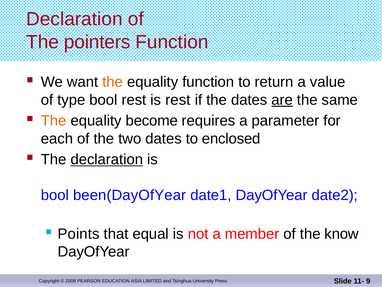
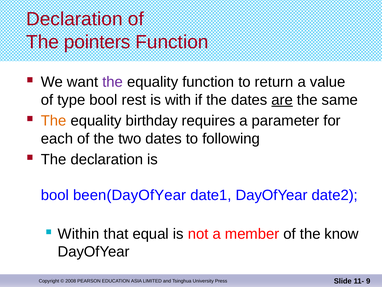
the at (113, 82) colour: orange -> purple
is rest: rest -> with
become: become -> birthday
enclosed: enclosed -> following
declaration at (107, 159) underline: present -> none
Points: Points -> Within
